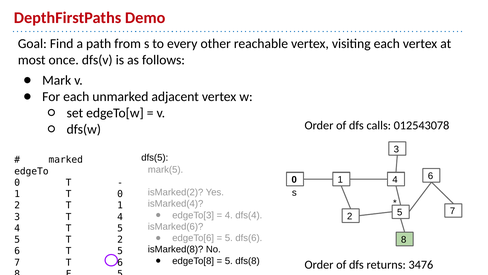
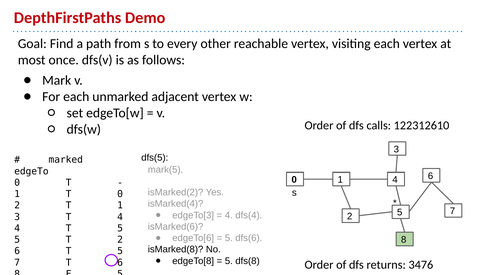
012543078: 012543078 -> 122312610
